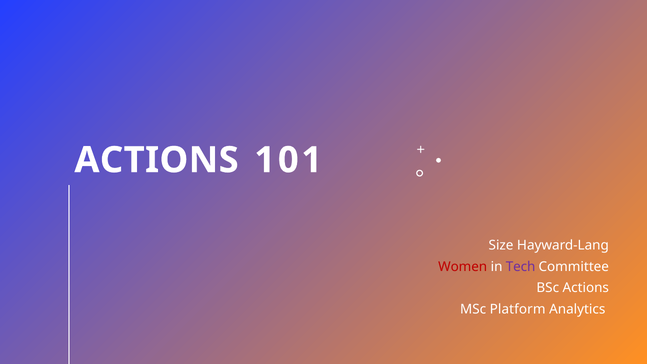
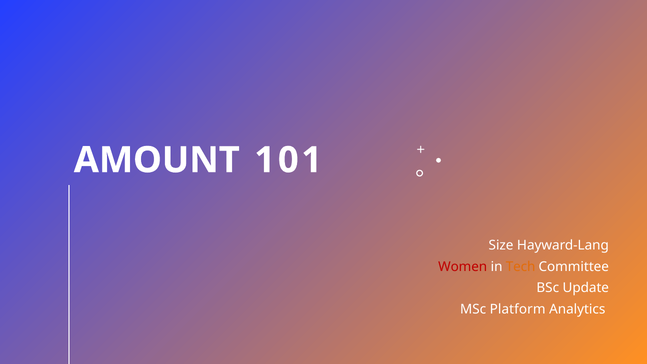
ACTIONS at (157, 160): ACTIONS -> AMOUNT
Tech colour: purple -> orange
BSc Actions: Actions -> Update
